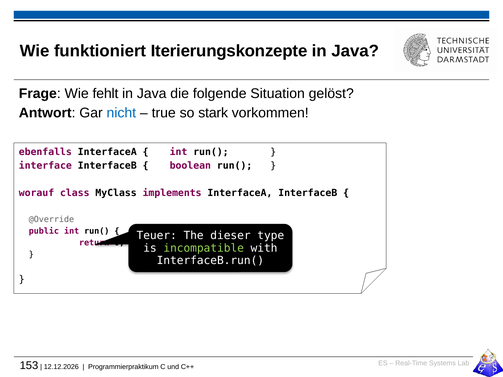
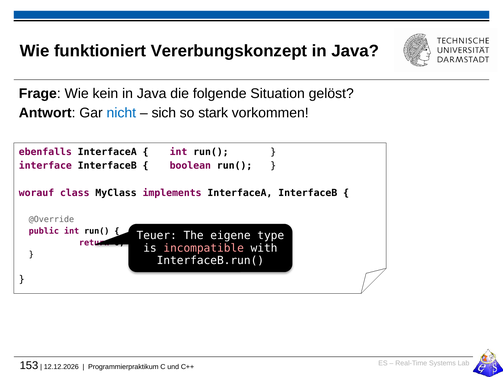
Iterierungskonzepte: Iterierungskonzepte -> Vererbungskonzept
fehlt: fehlt -> kein
true: true -> sich
dieser: dieser -> eigene
incompatible colour: light green -> pink
